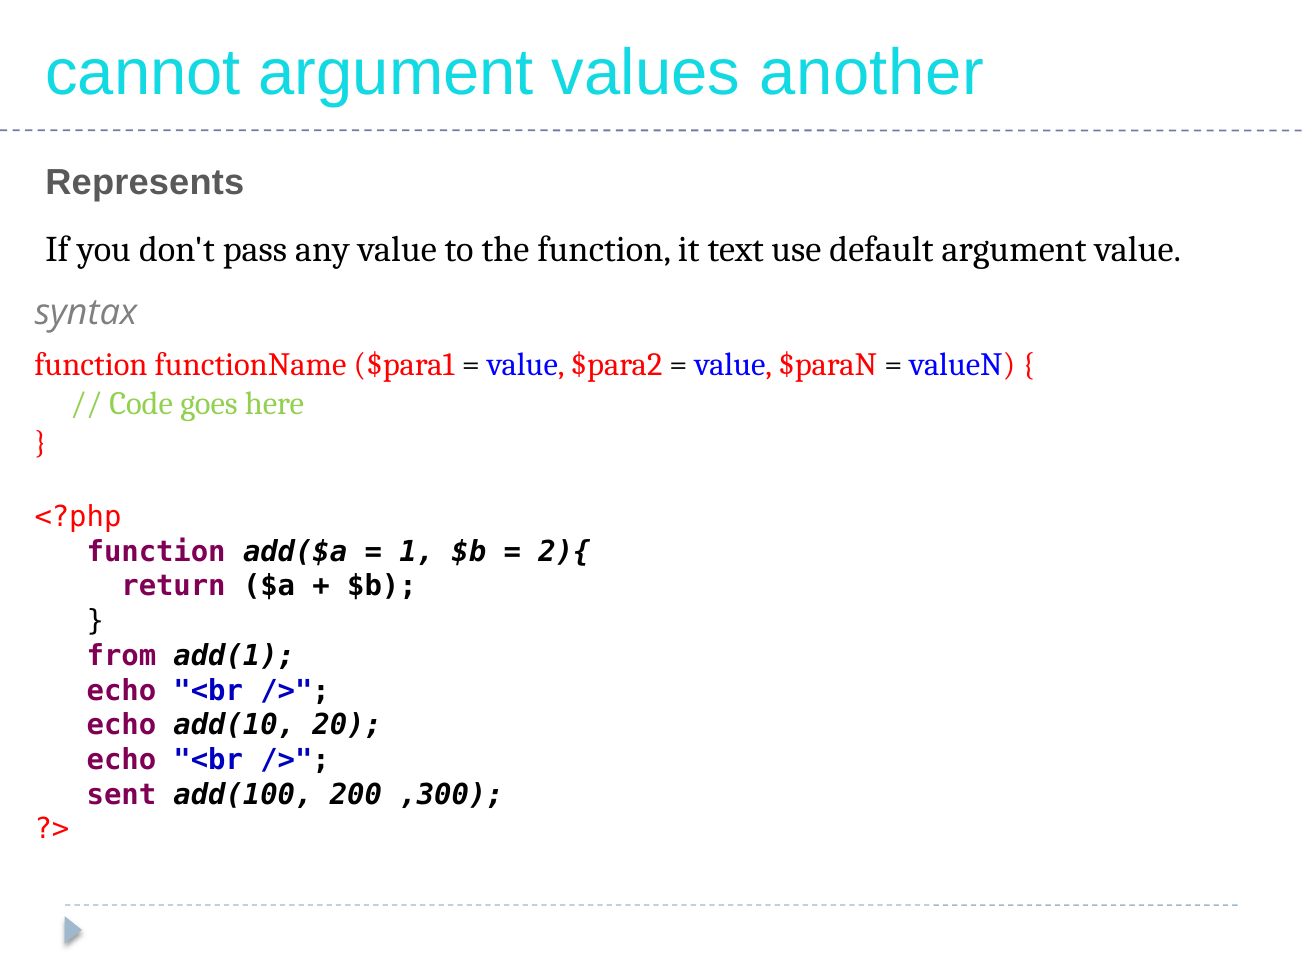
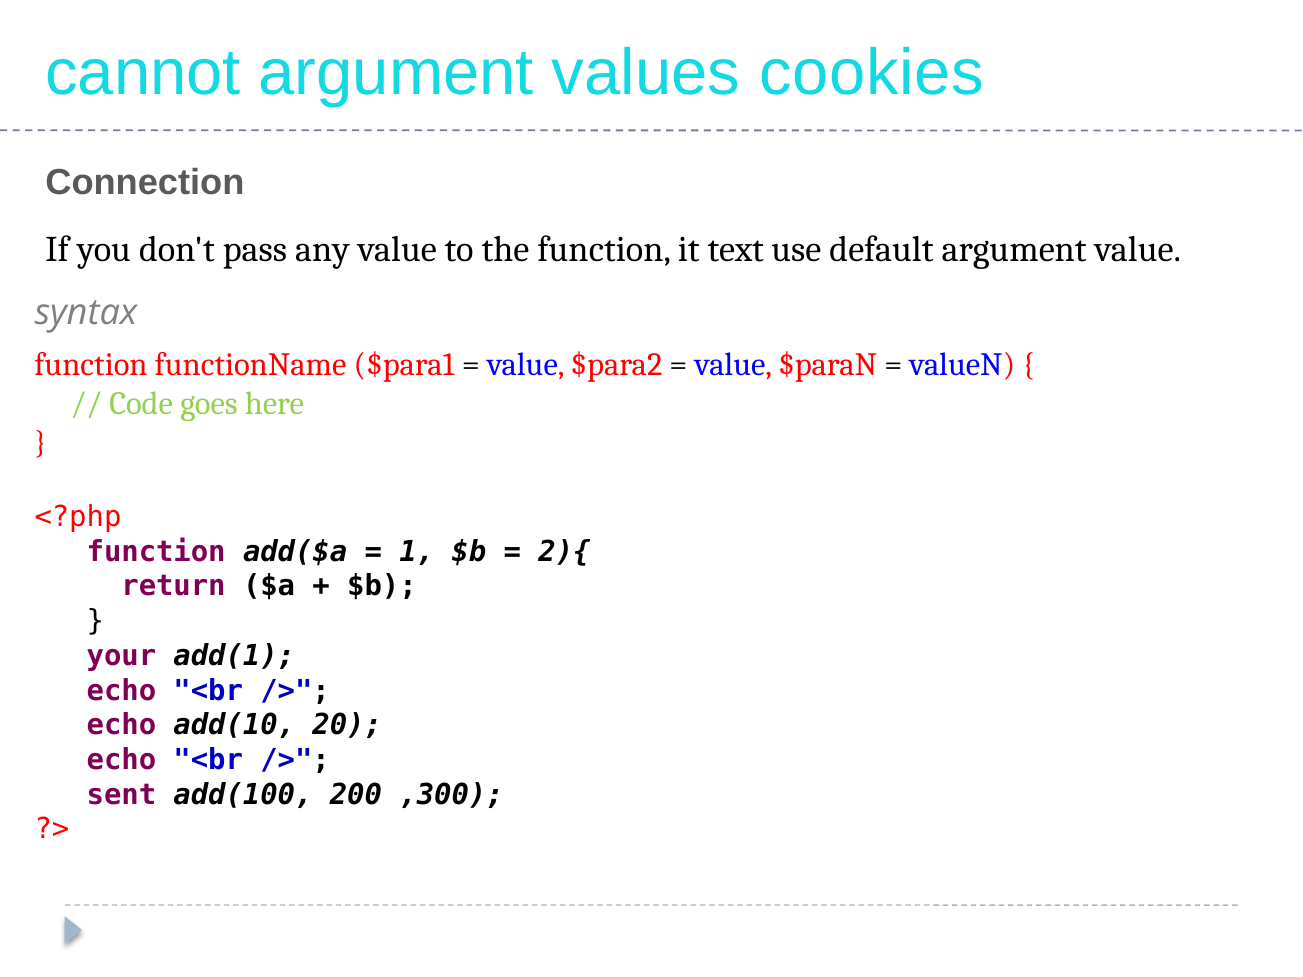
another: another -> cookies
Represents: Represents -> Connection
from: from -> your
